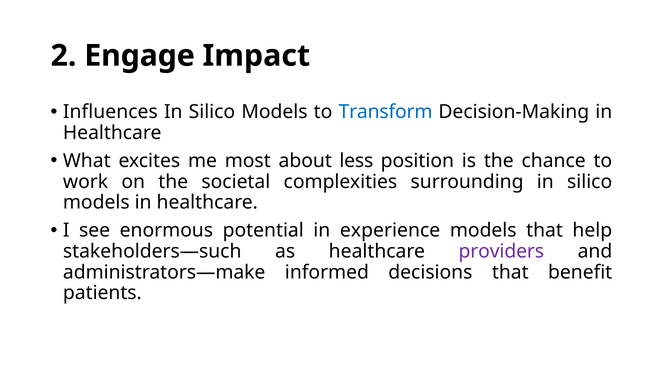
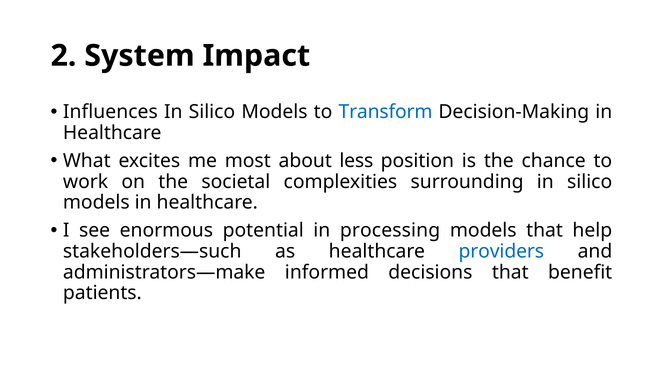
Engage: Engage -> System
experience: experience -> processing
providers colour: purple -> blue
